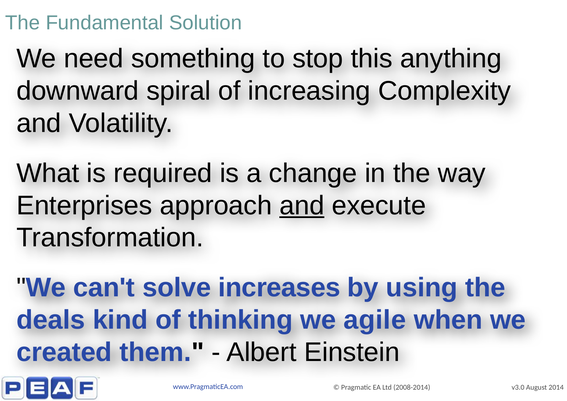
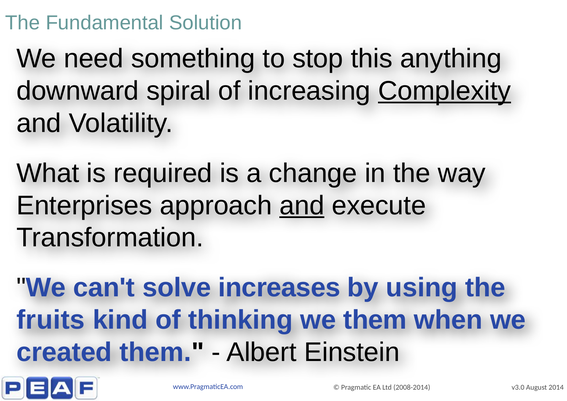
Complexity underline: none -> present
deals: deals -> fruits
we agile: agile -> them
